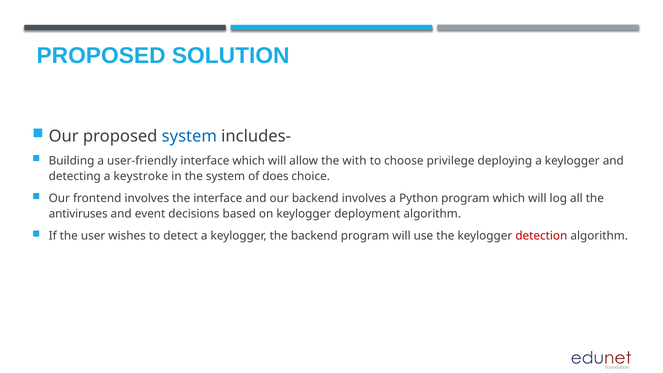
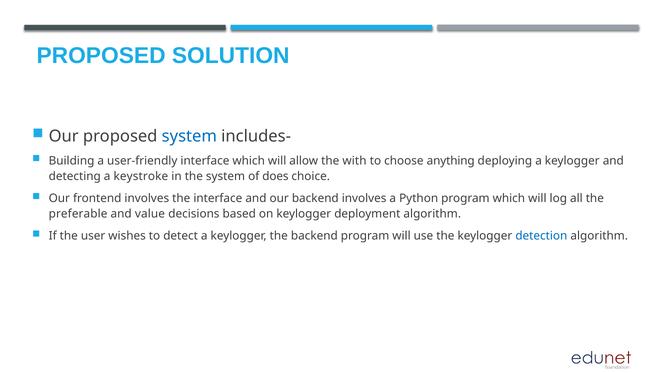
privilege: privilege -> anything
antiviruses: antiviruses -> preferable
event: event -> value
detection colour: red -> blue
